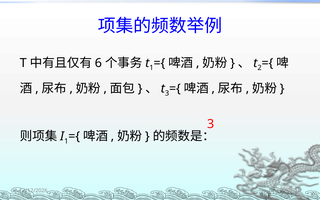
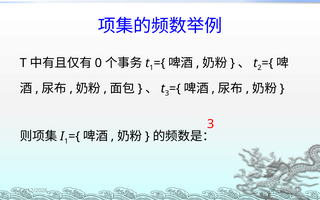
6: 6 -> 0
